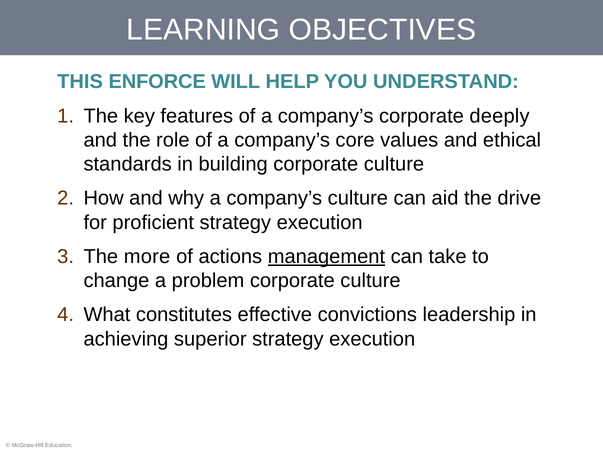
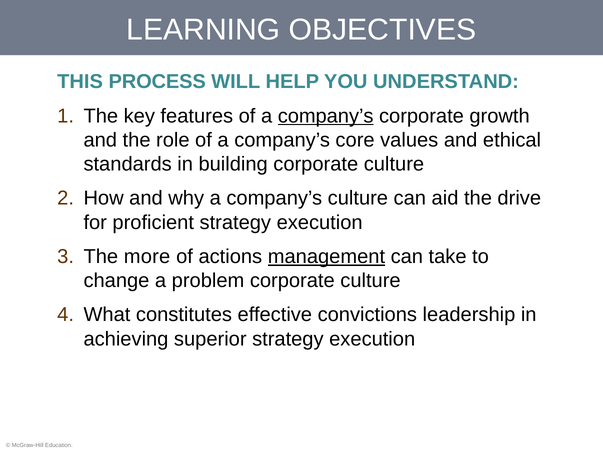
ENFORCE: ENFORCE -> PROCESS
company’s at (326, 116) underline: none -> present
deeply: deeply -> growth
